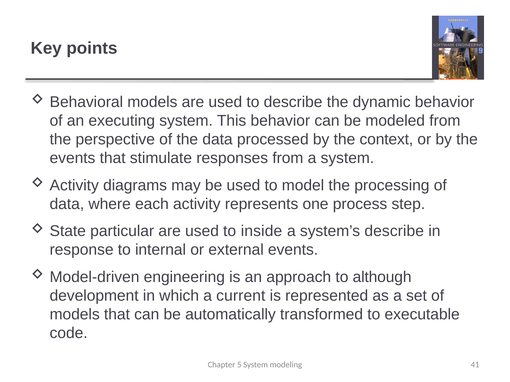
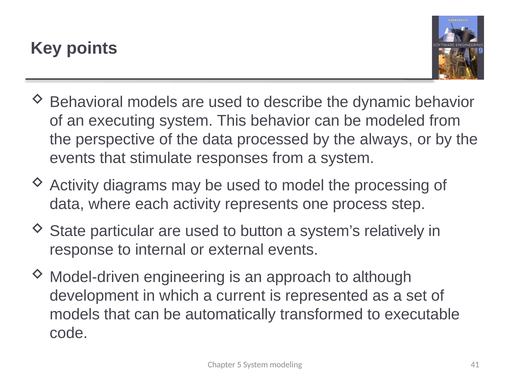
context: context -> always
inside: inside -> button
system’s describe: describe -> relatively
